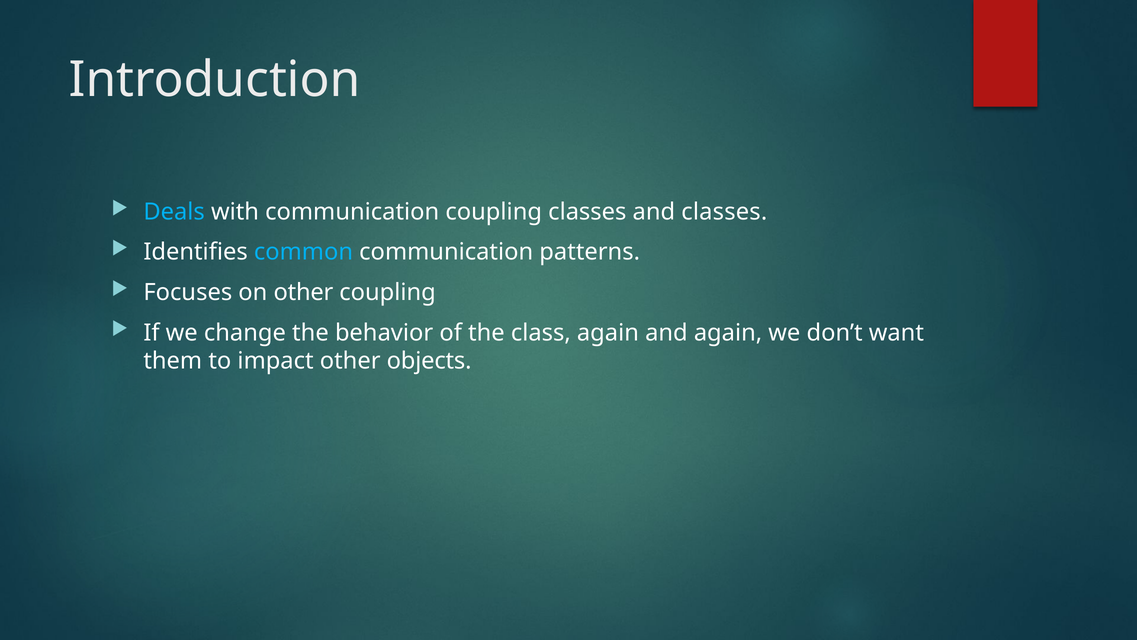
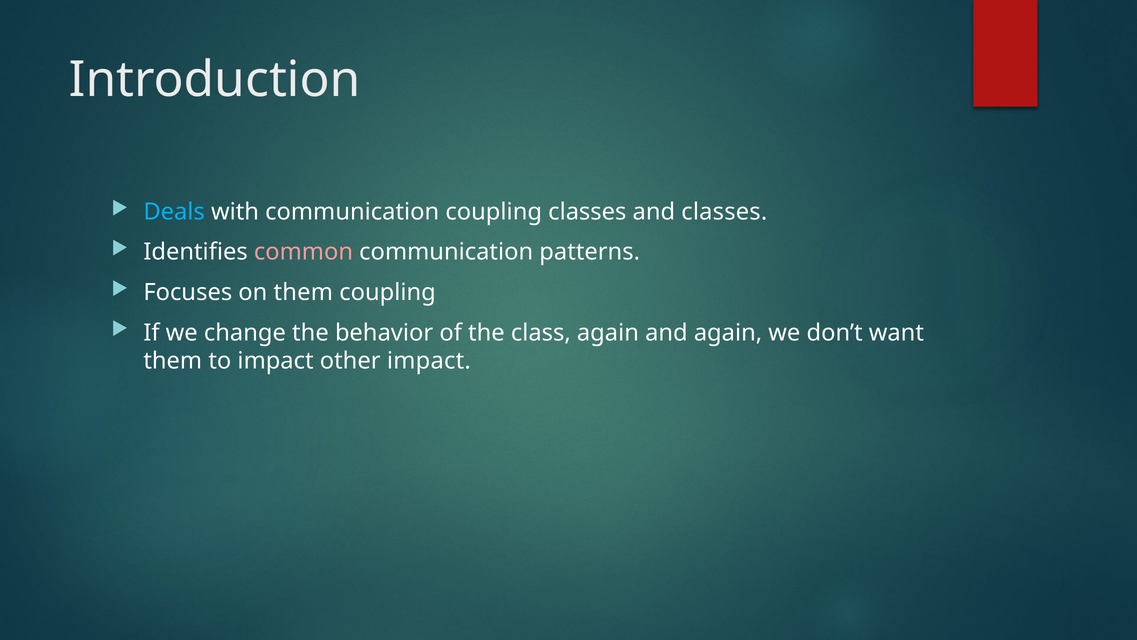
common colour: light blue -> pink
on other: other -> them
other objects: objects -> impact
